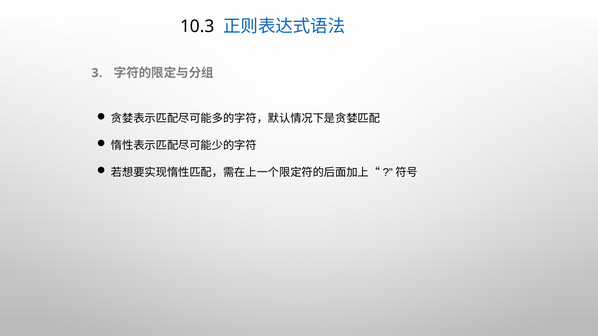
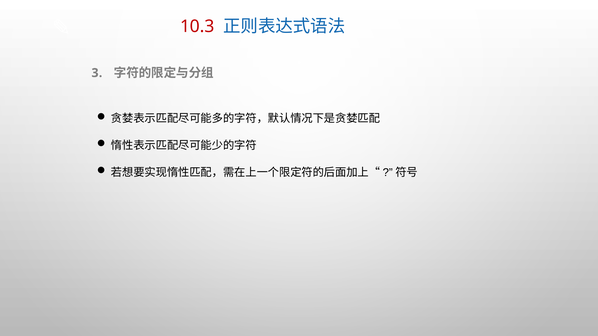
10.3 colour: black -> red
